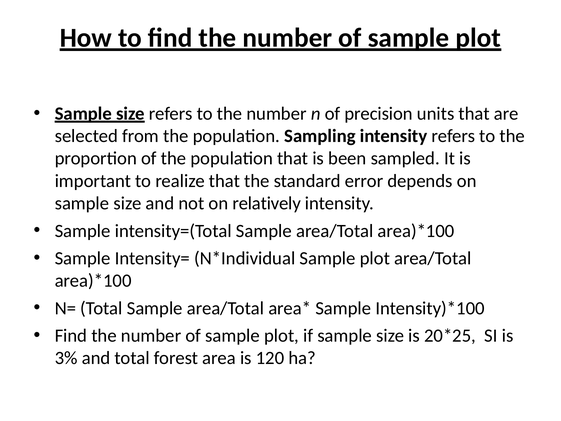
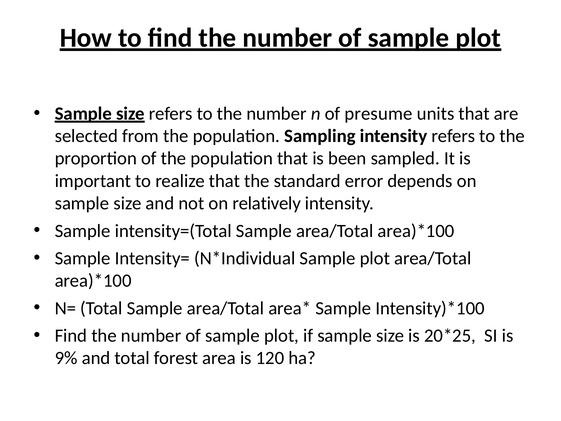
precision: precision -> presume
3%: 3% -> 9%
